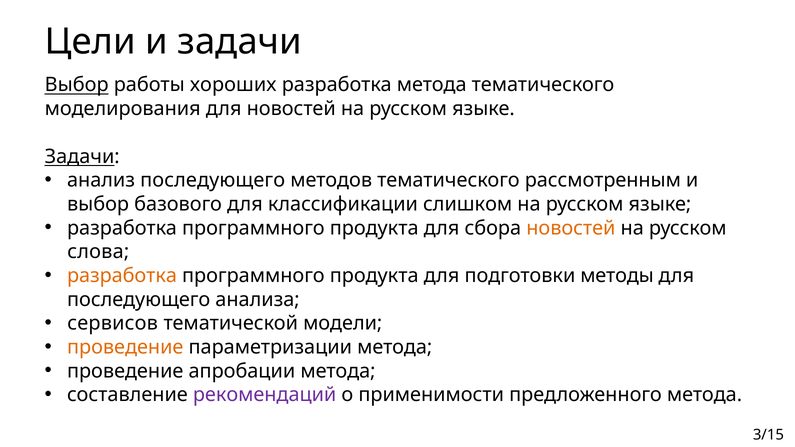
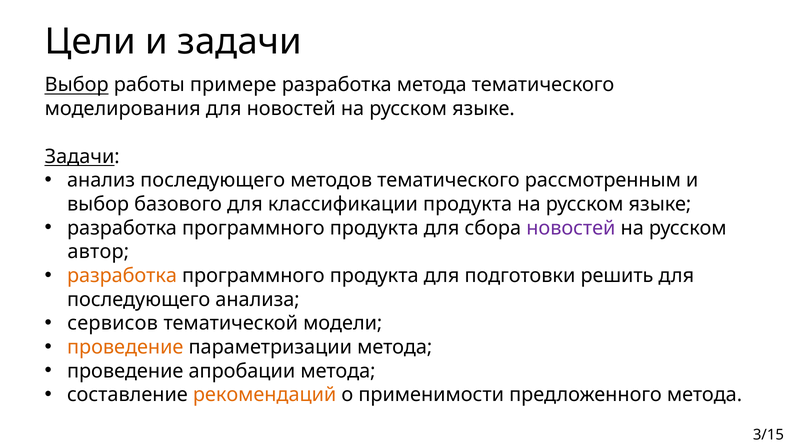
хороших: хороших -> примере
классификации слишком: слишком -> продукта
новостей at (571, 228) colour: orange -> purple
слова: слова -> автор
методы: методы -> решить
рекомендаций colour: purple -> orange
